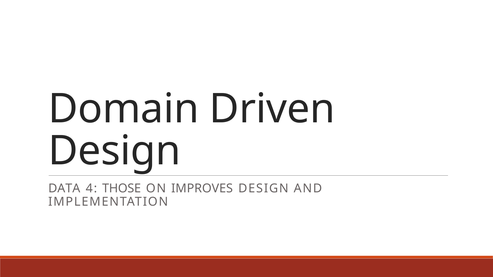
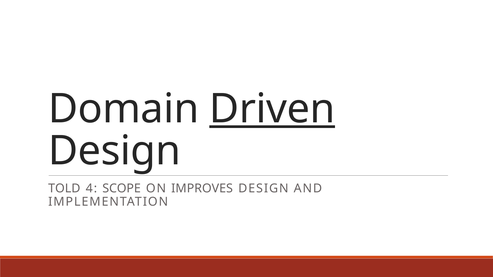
Driven underline: none -> present
DATA: DATA -> TOLD
THOSE: THOSE -> SCOPE
